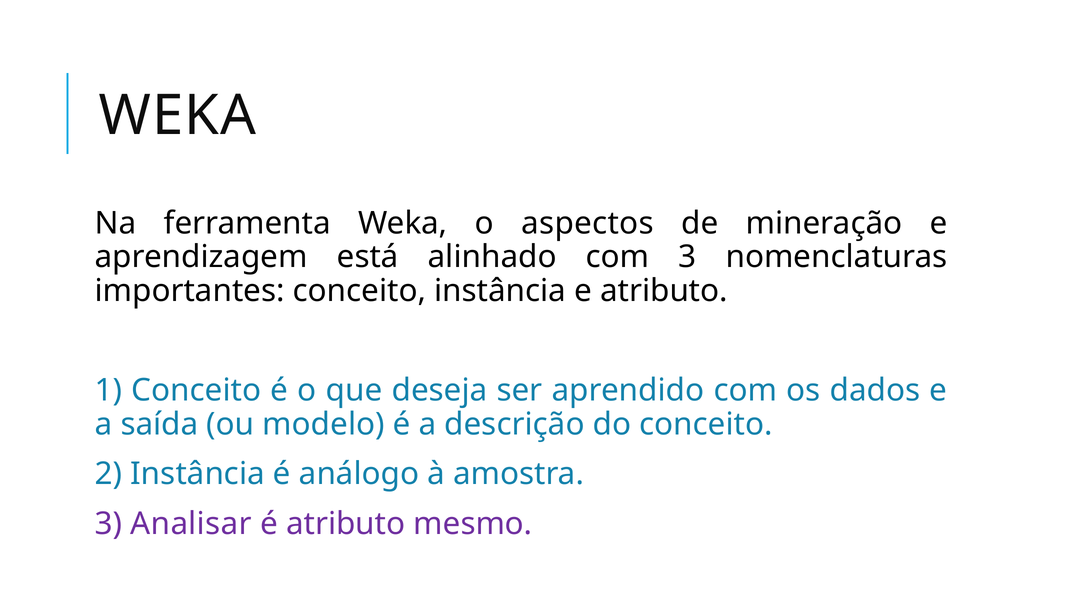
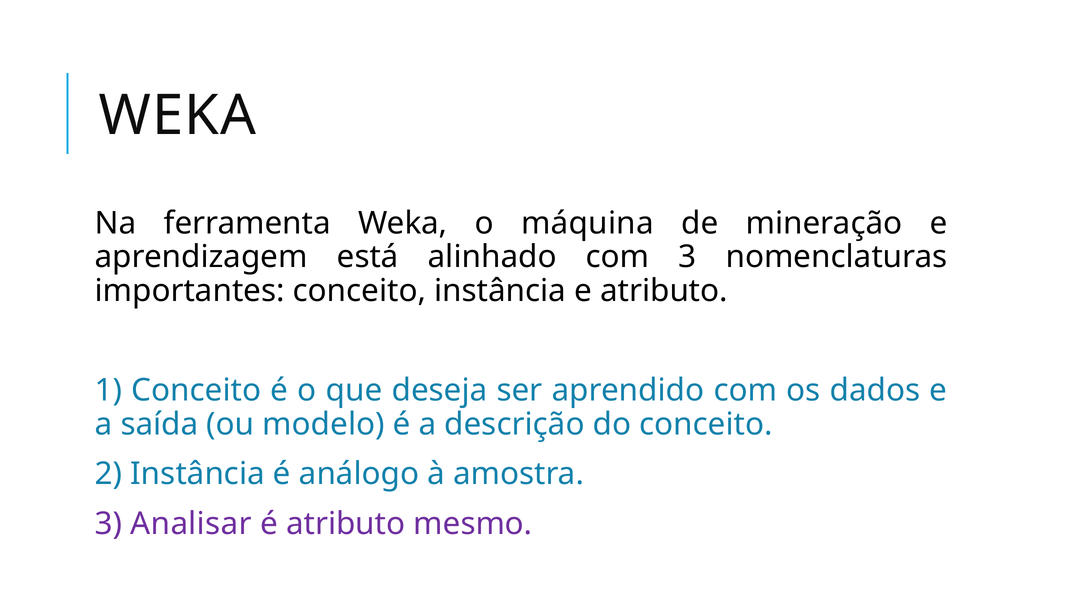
aspectos: aspectos -> máquina
